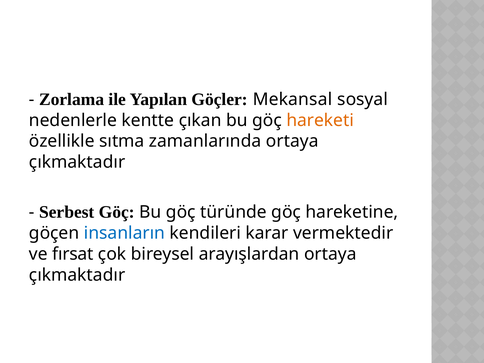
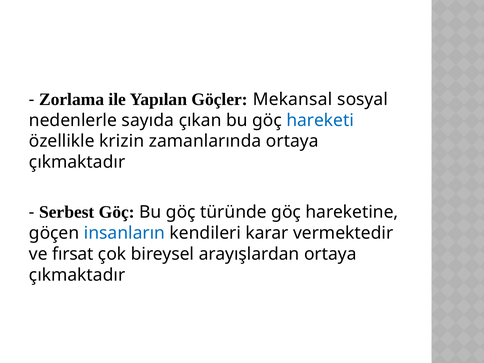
kentte: kentte -> sayıda
hareketi colour: orange -> blue
sıtma: sıtma -> krizin
